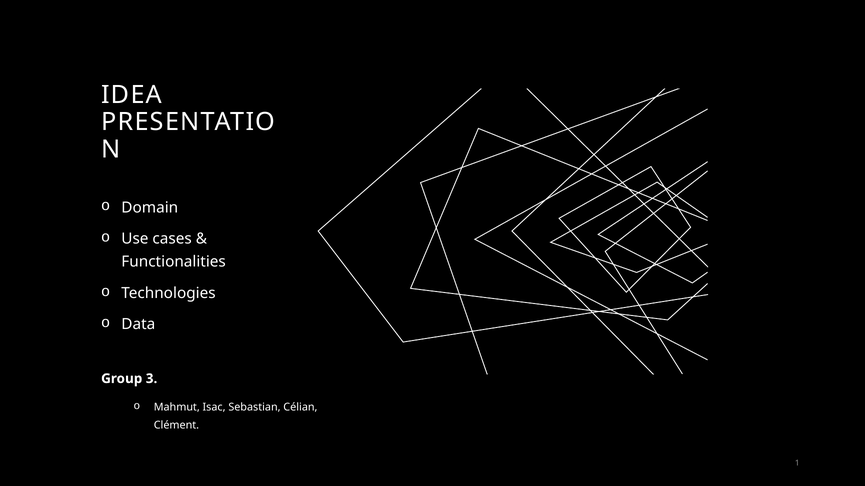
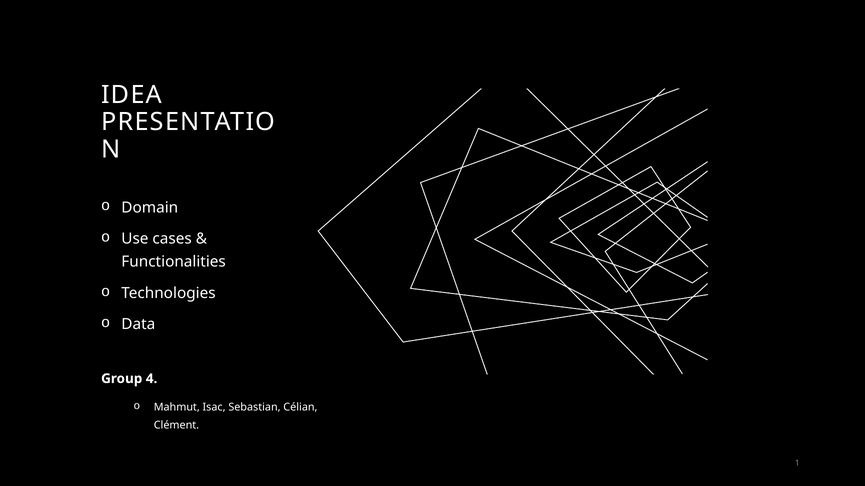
3: 3 -> 4
